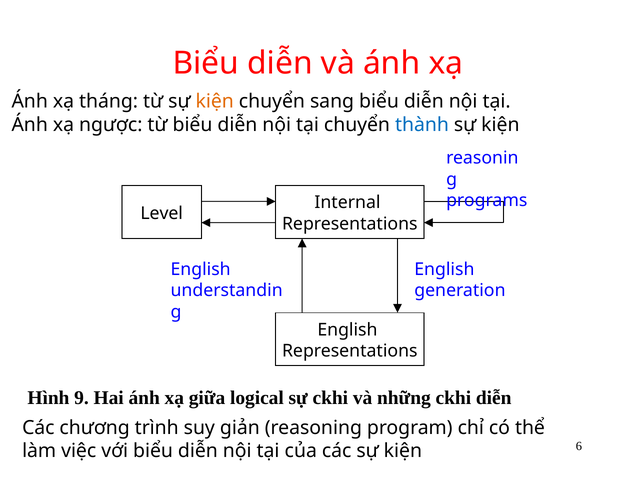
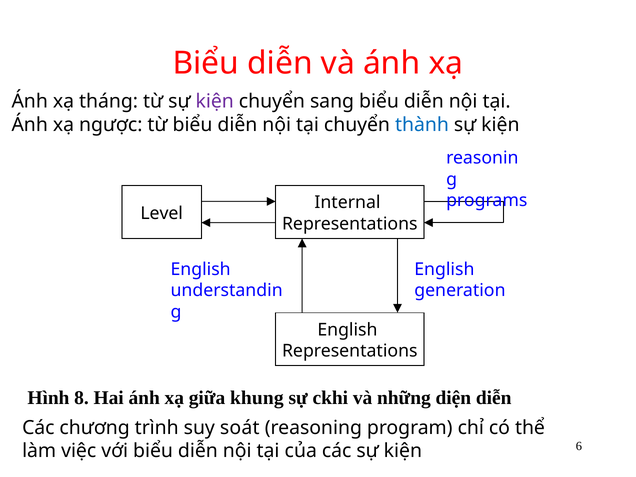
kiện at (215, 101) colour: orange -> purple
9: 9 -> 8
logical: logical -> khung
những ckhi: ckhi -> diện
giản: giản -> soát
